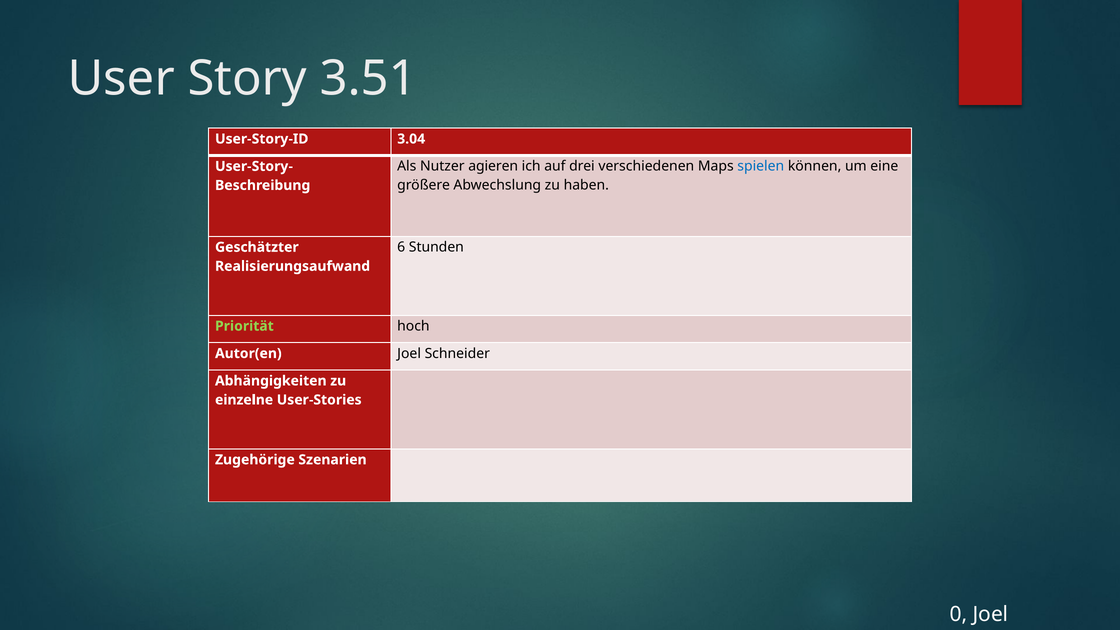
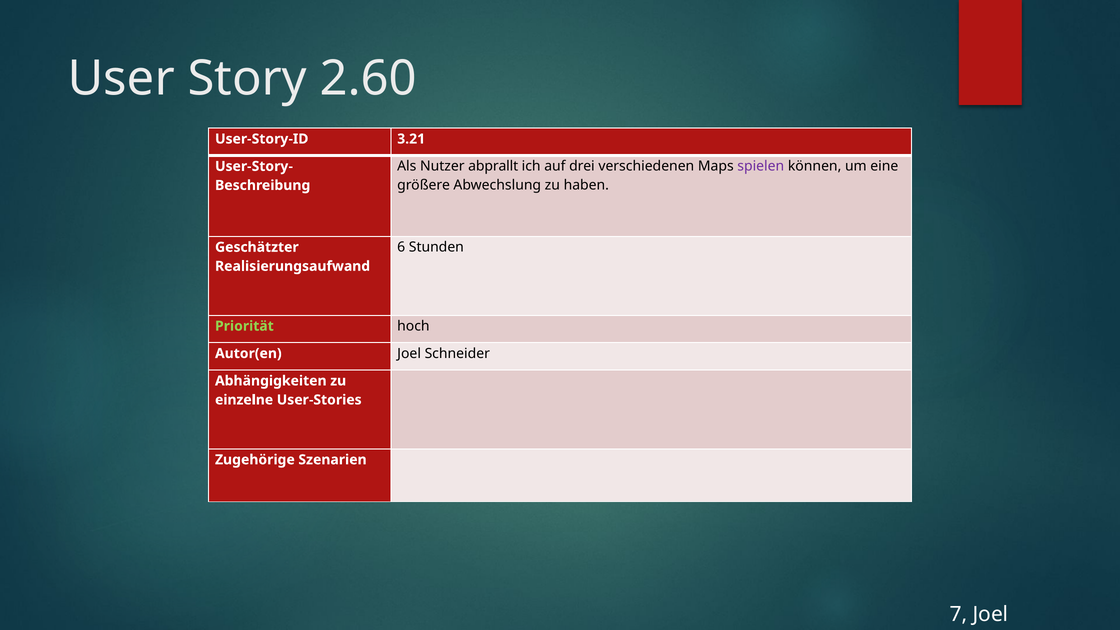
3.51: 3.51 -> 2.60
3.04: 3.04 -> 3.21
agieren: agieren -> abprallt
spielen colour: blue -> purple
0: 0 -> 7
